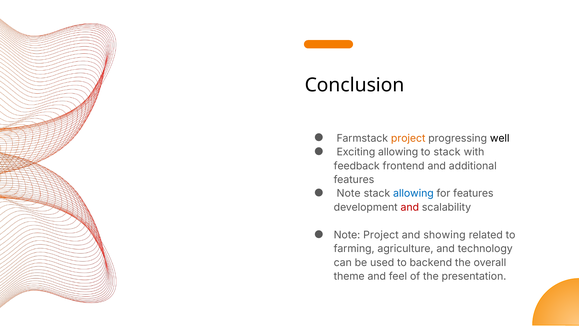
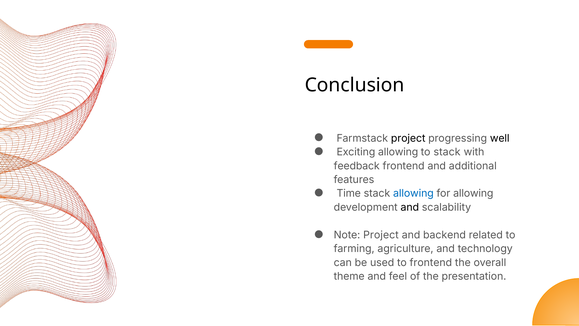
project at (408, 138) colour: orange -> black
Note at (349, 193): Note -> Time
for features: features -> allowing
and at (410, 207) colour: red -> black
showing: showing -> backend
to backend: backend -> frontend
